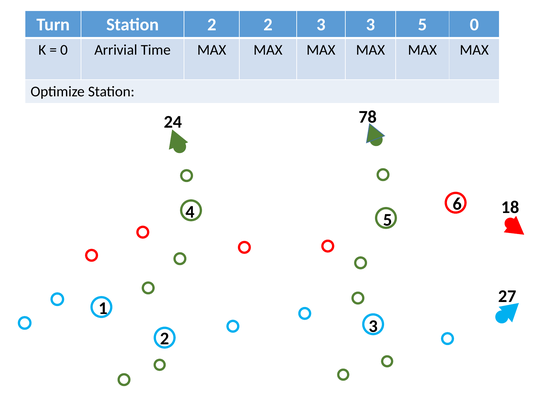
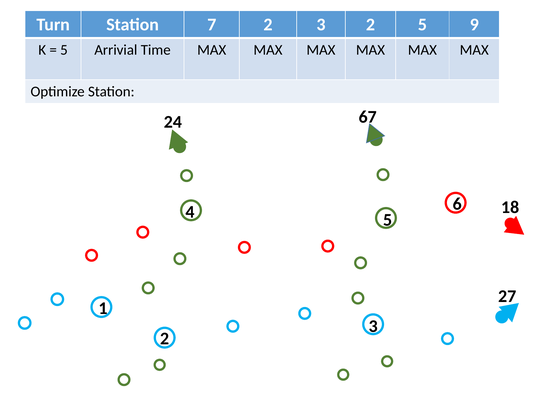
Station 2: 2 -> 7
3 3: 3 -> 2
5 0: 0 -> 9
0 at (64, 50): 0 -> 5
78: 78 -> 67
